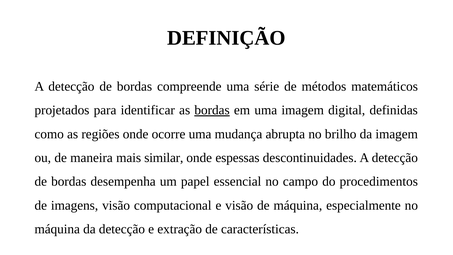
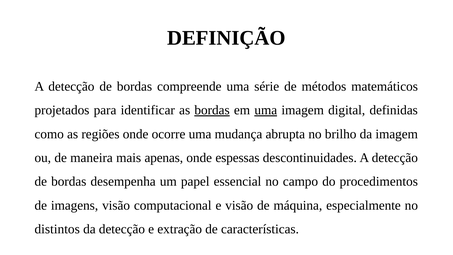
uma at (266, 110) underline: none -> present
similar: similar -> apenas
máquina at (57, 229): máquina -> distintos
